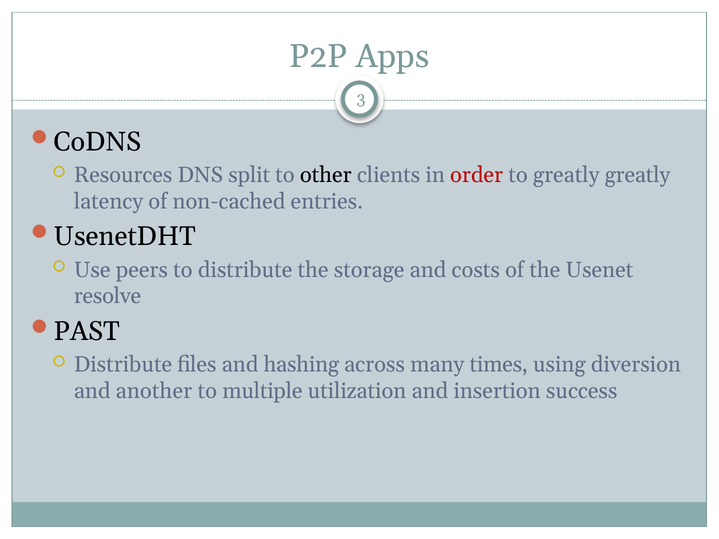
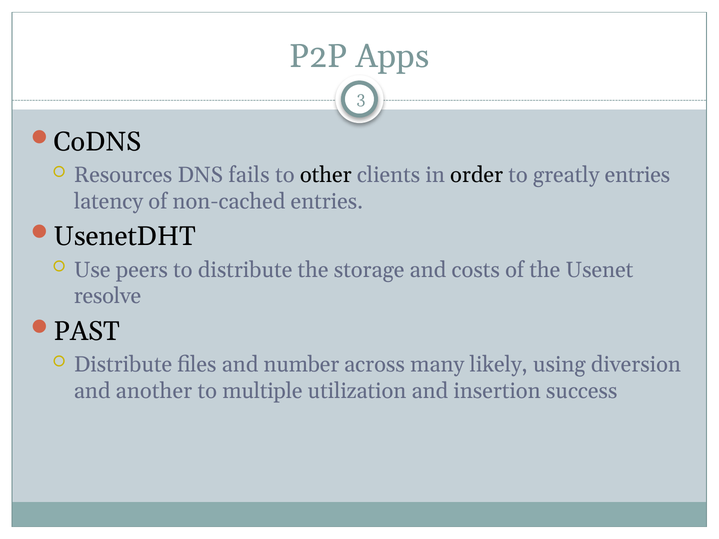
split: split -> fails
order colour: red -> black
greatly greatly: greatly -> entries
hashing: hashing -> number
times: times -> likely
